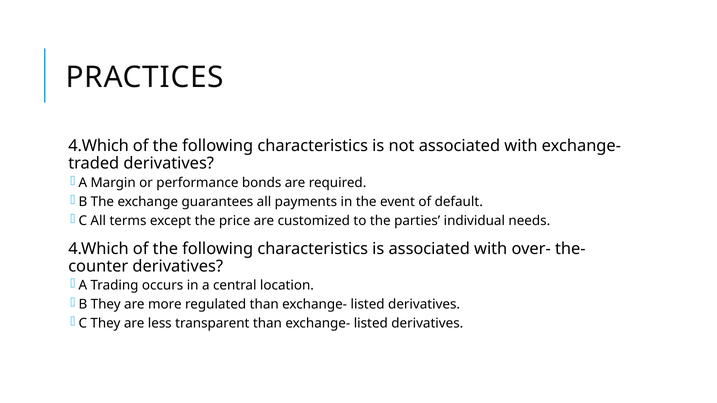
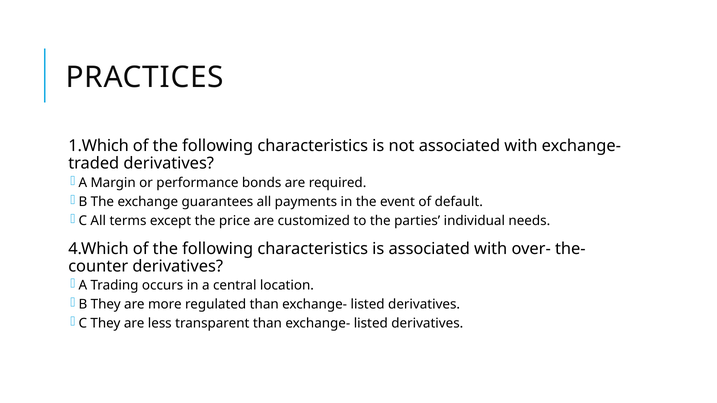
4.Which at (99, 146): 4.Which -> 1.Which
